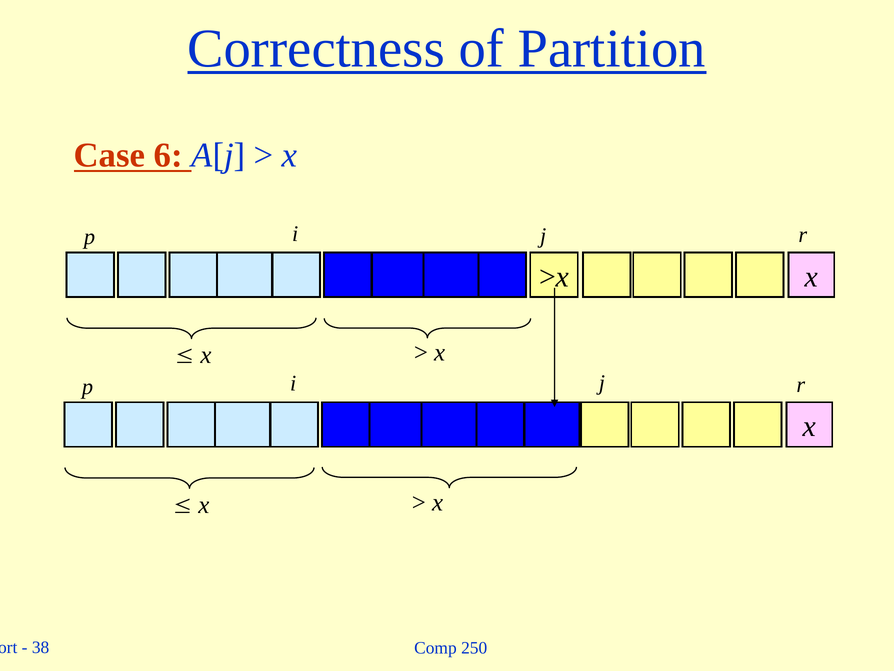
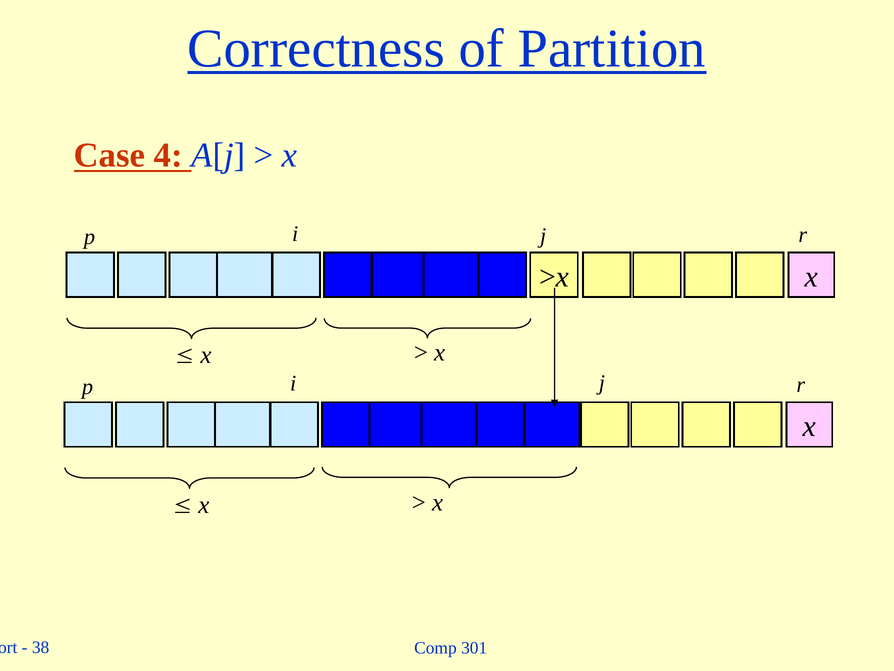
6: 6 -> 4
250: 250 -> 301
